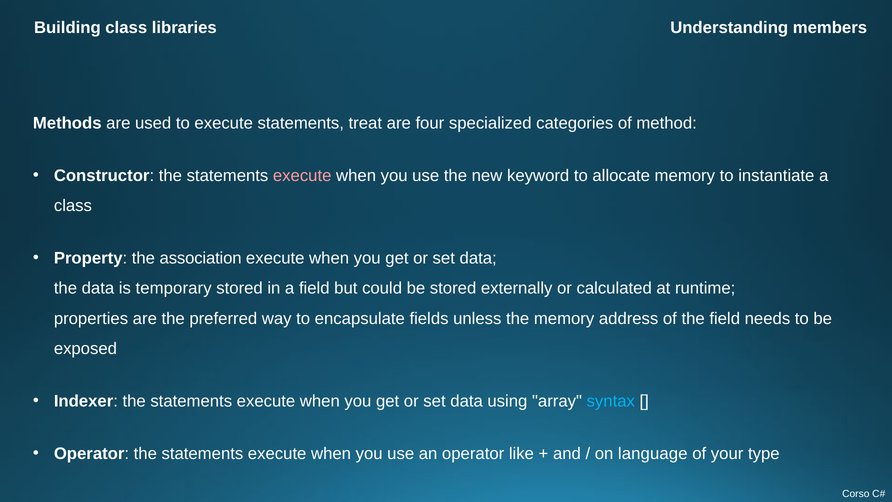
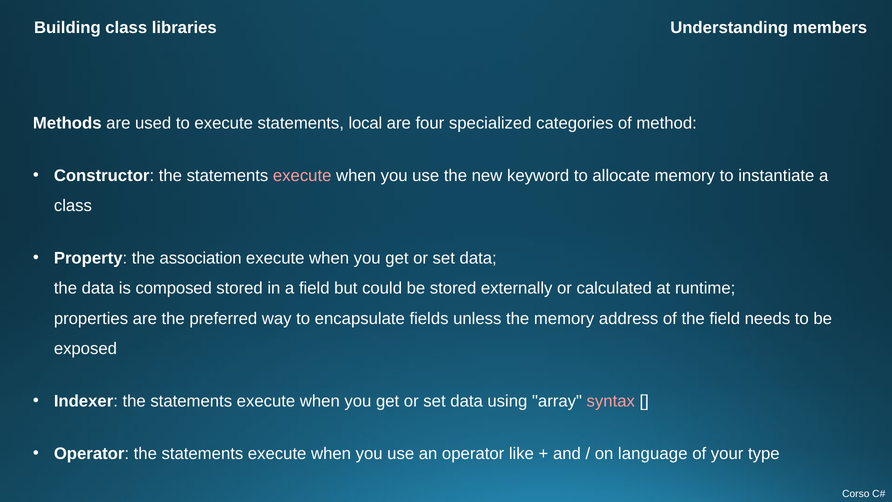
treat: treat -> local
temporary: temporary -> composed
syntax colour: light blue -> pink
